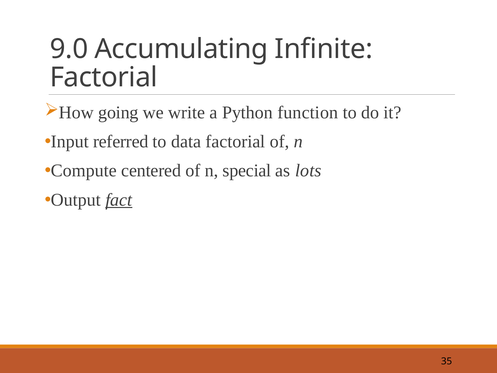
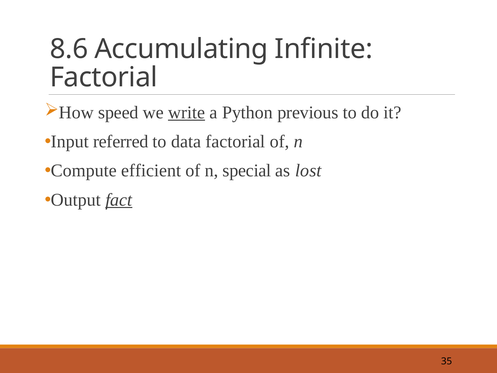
9.0: 9.0 -> 8.6
going: going -> speed
write underline: none -> present
function: function -> previous
centered: centered -> efficient
lots: lots -> lost
